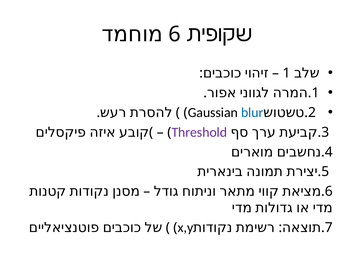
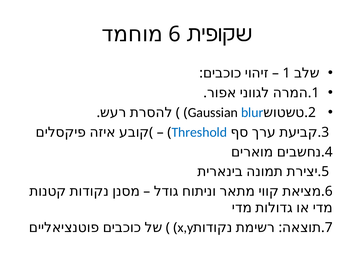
Threshold colour: purple -> blue
